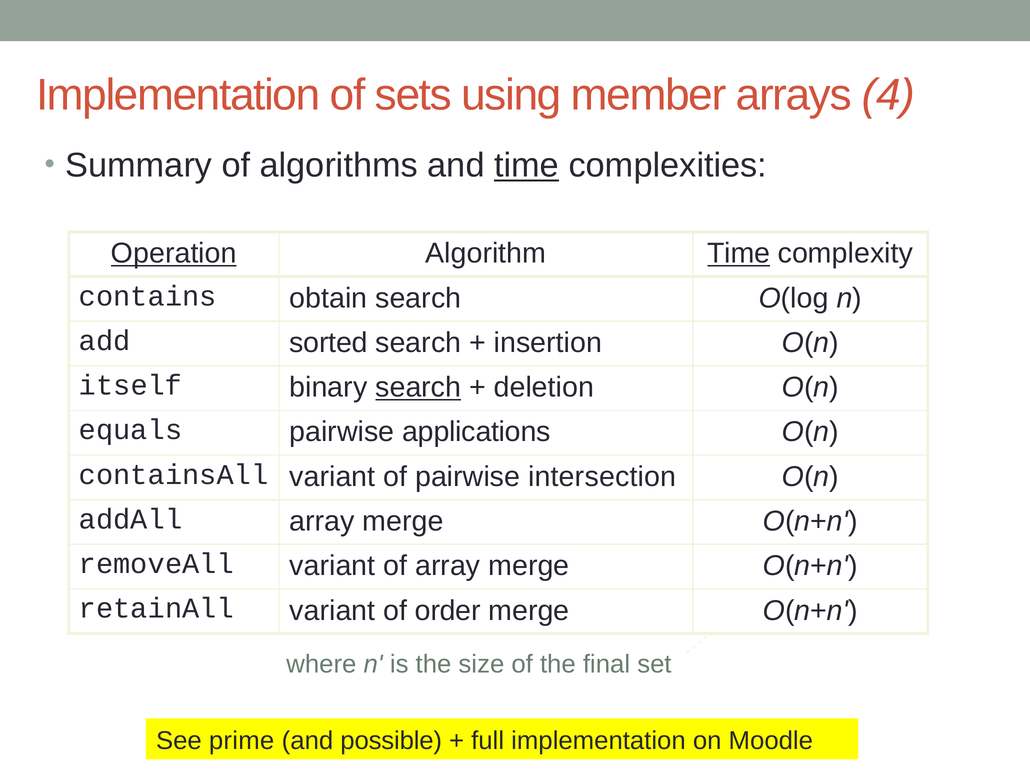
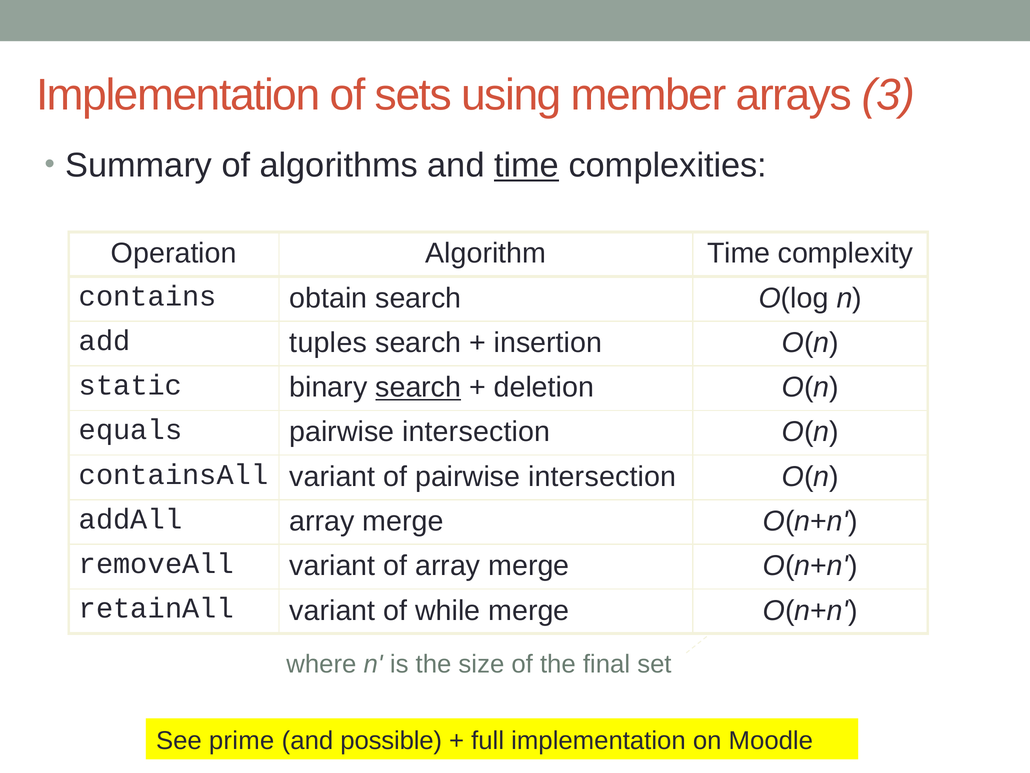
4: 4 -> 3
Operation underline: present -> none
Time at (739, 253) underline: present -> none
sorted: sorted -> tuples
itself: itself -> static
equals pairwise applications: applications -> intersection
order: order -> while
